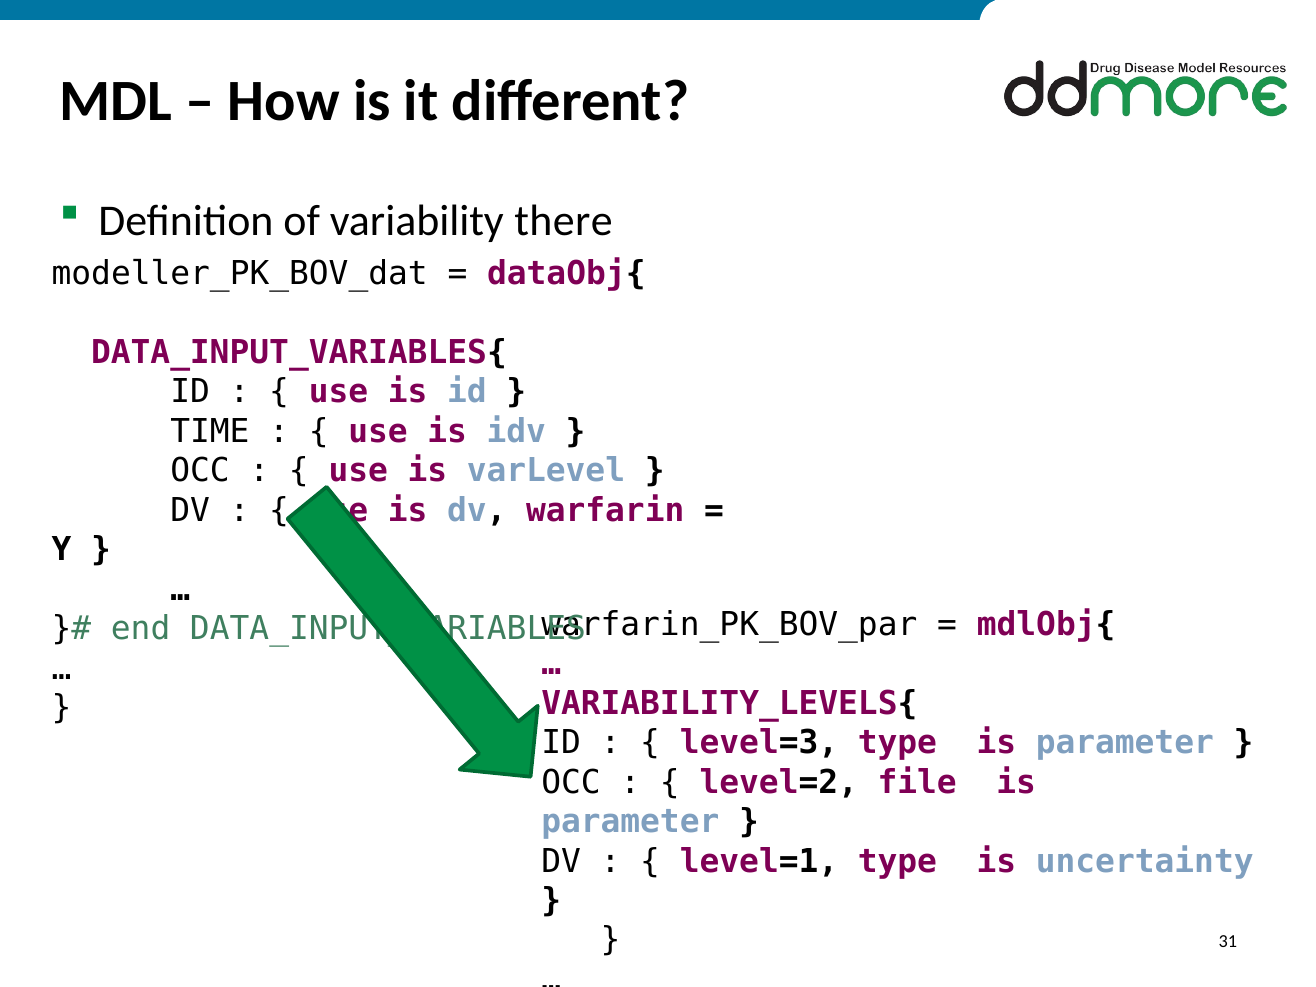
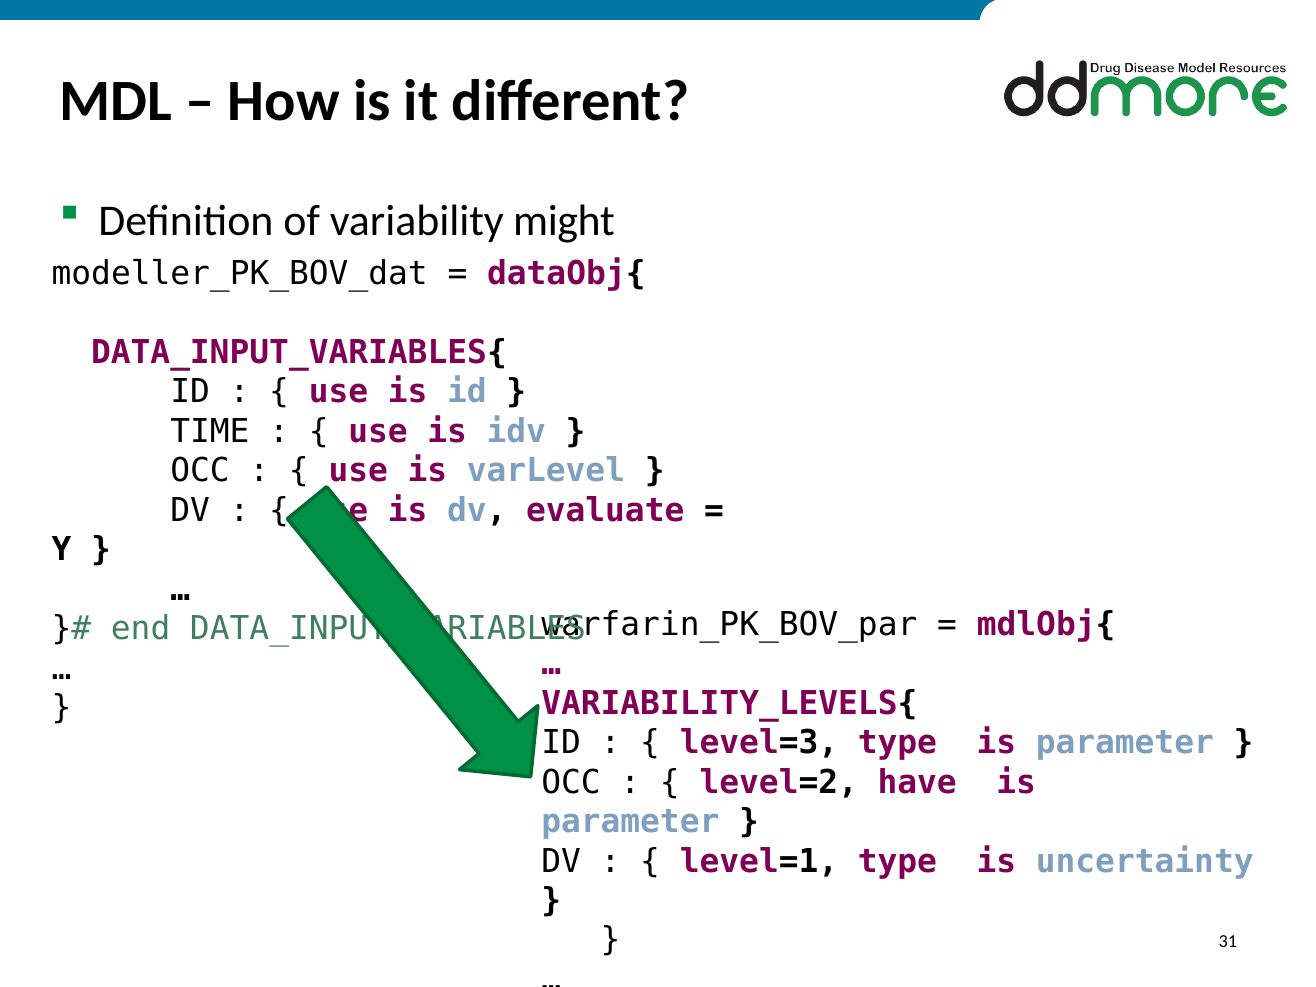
there: there -> might
warfarin: warfarin -> evaluate
file: file -> have
